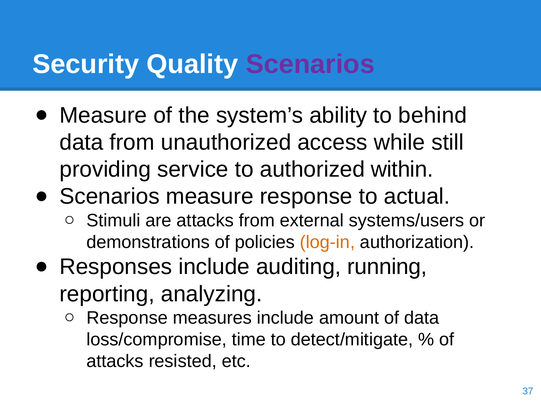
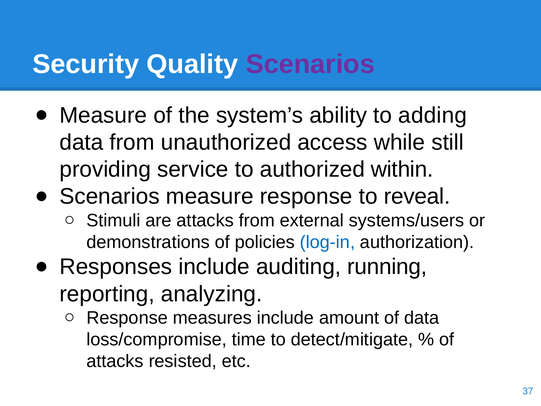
behind: behind -> adding
actual: actual -> reveal
log-in colour: orange -> blue
